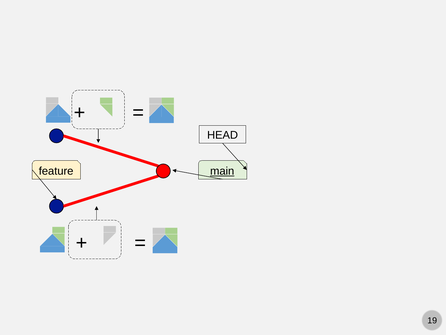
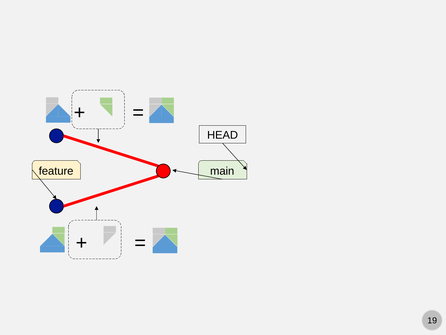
main underline: present -> none
